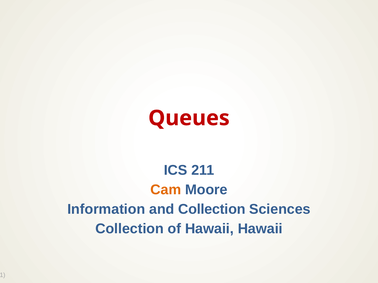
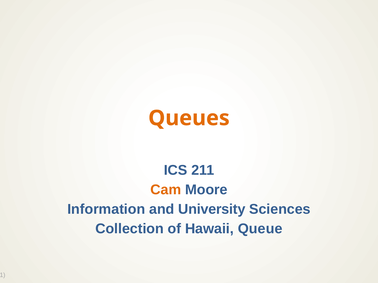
Queues colour: red -> orange
and Collection: Collection -> University
Hawaii Hawaii: Hawaii -> Queue
